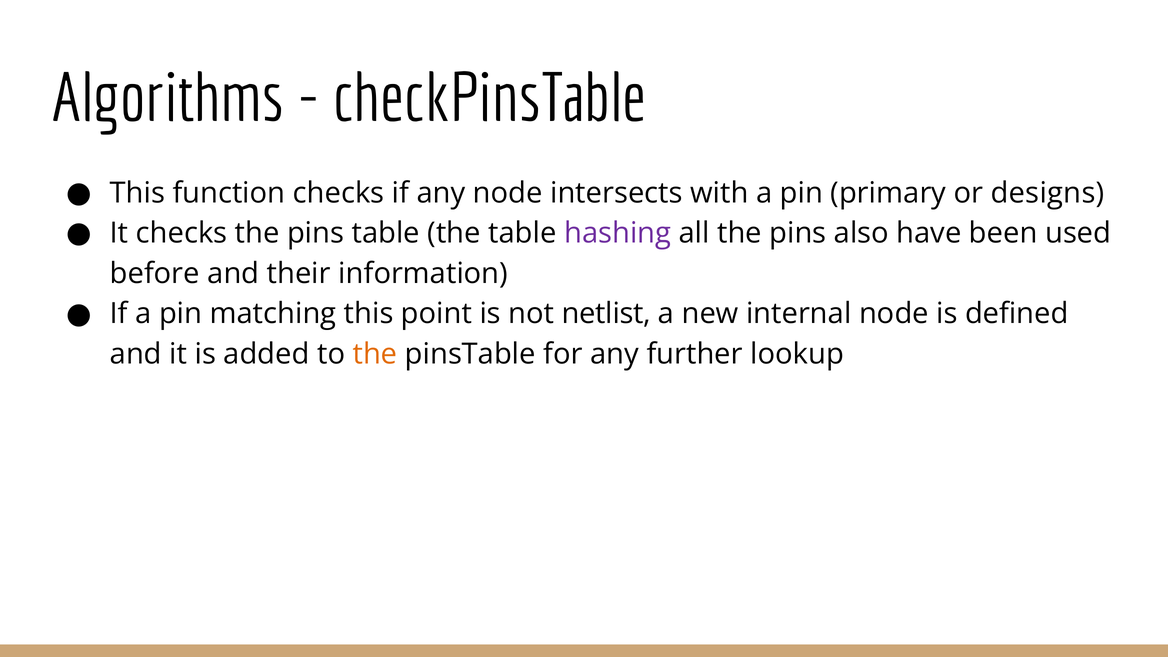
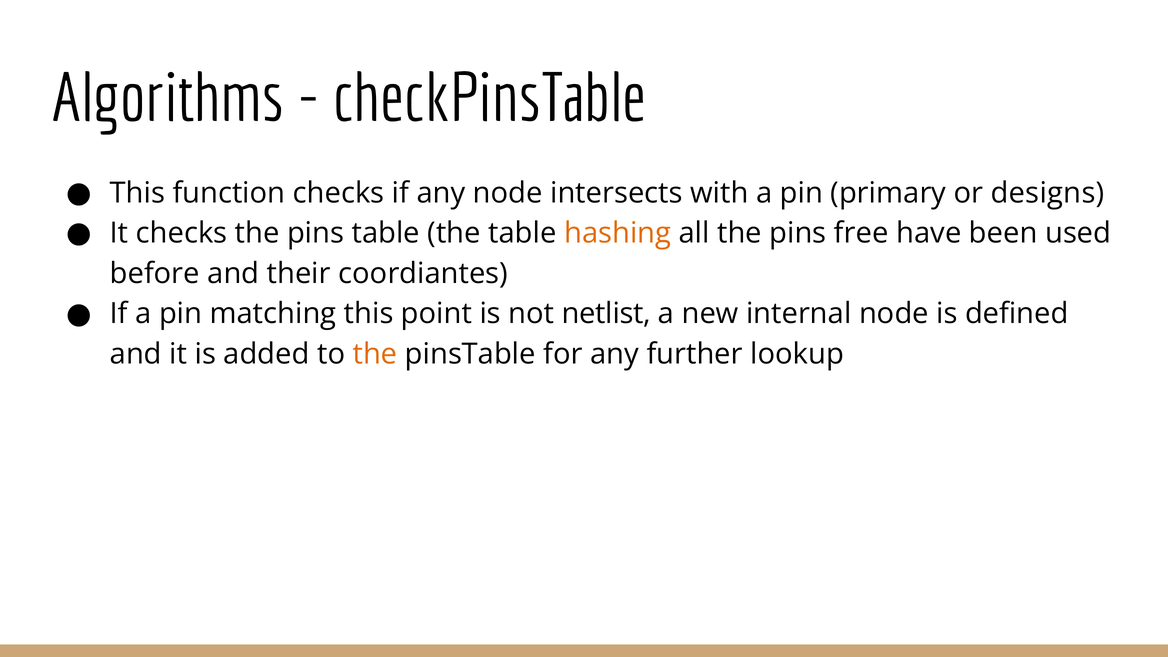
hashing colour: purple -> orange
also: also -> free
information: information -> coordiantes
